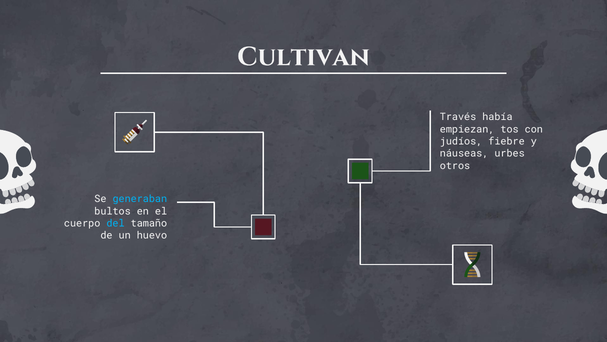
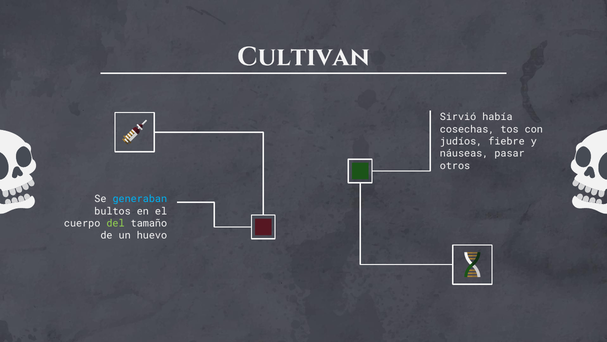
Través: Través -> Sirvió
empiezan: empiezan -> cosechas
urbes: urbes -> pasar
del colour: light blue -> light green
